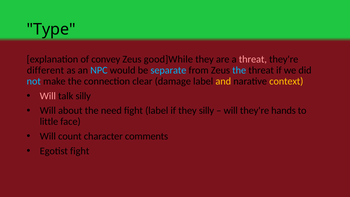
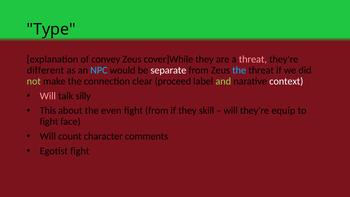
good]While: good]While -> cover]While
separate colour: light blue -> white
not colour: light blue -> light green
damage: damage -> proceed
and colour: yellow -> light green
context colour: yellow -> white
Will at (48, 110): Will -> This
need: need -> even
fight label: label -> from
they silly: silly -> skill
hands: hands -> equip
little at (49, 121): little -> fight
